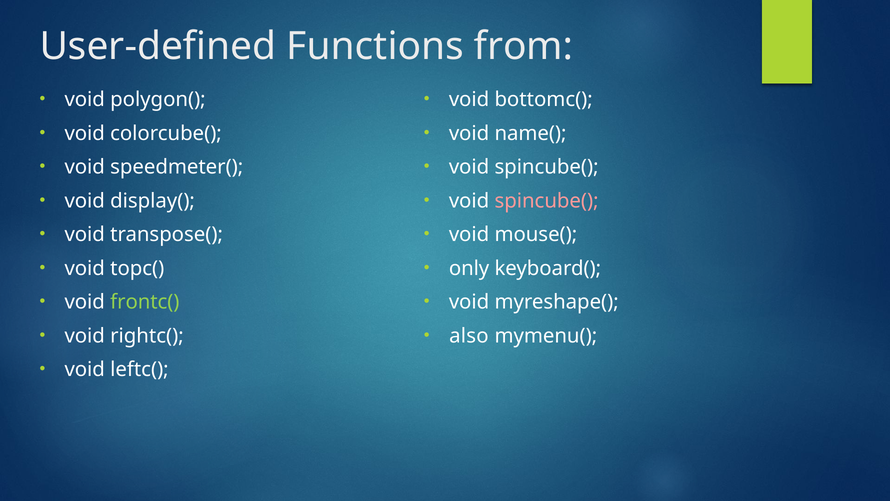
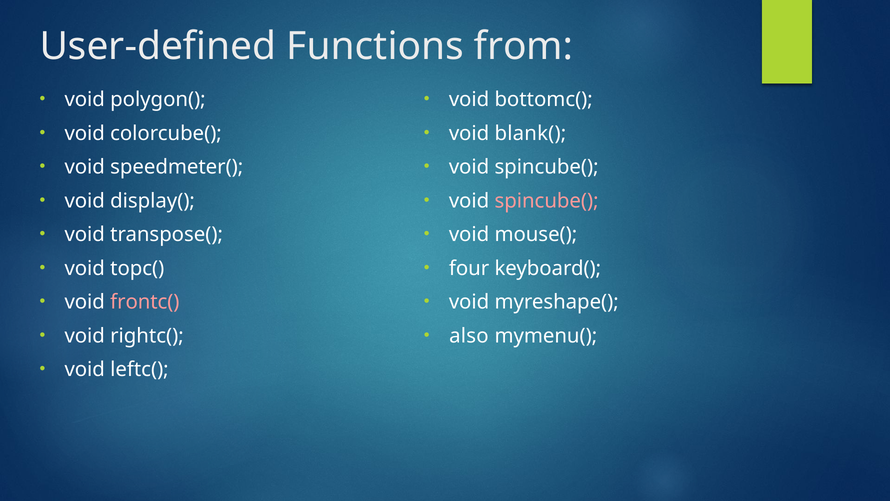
name(: name( -> blank(
only: only -> four
frontc( colour: light green -> pink
